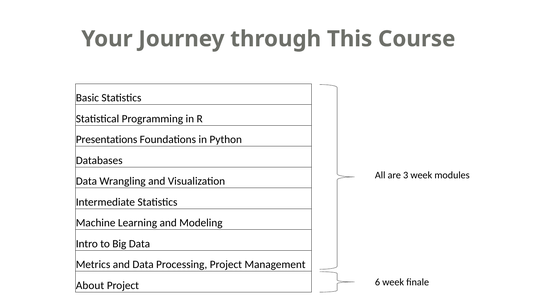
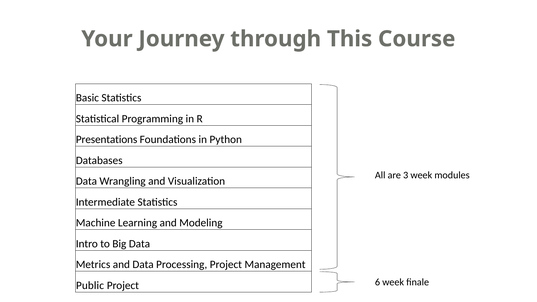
About: About -> Public
